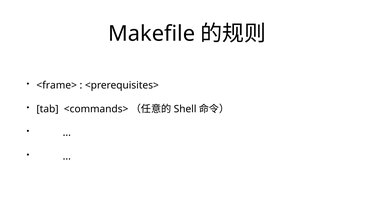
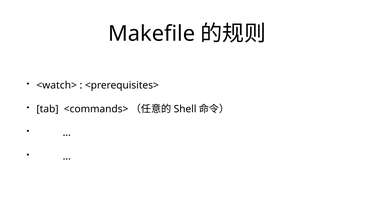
<frame>: <frame> -> <watch>
